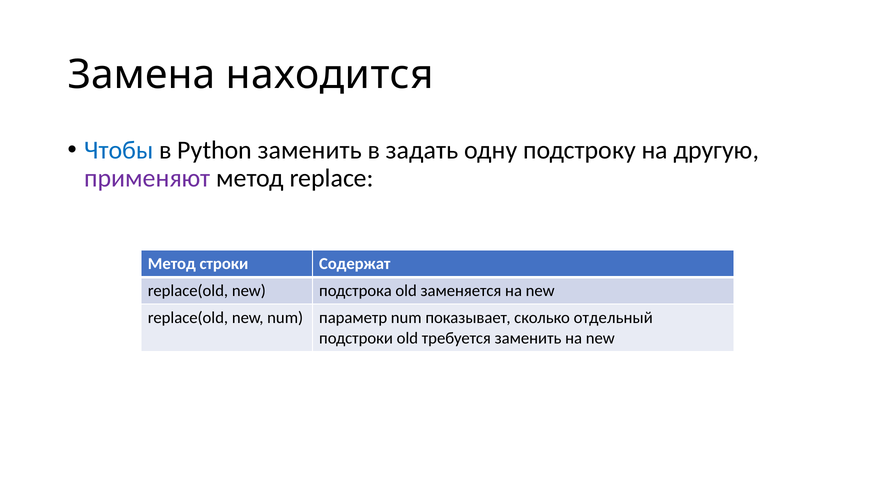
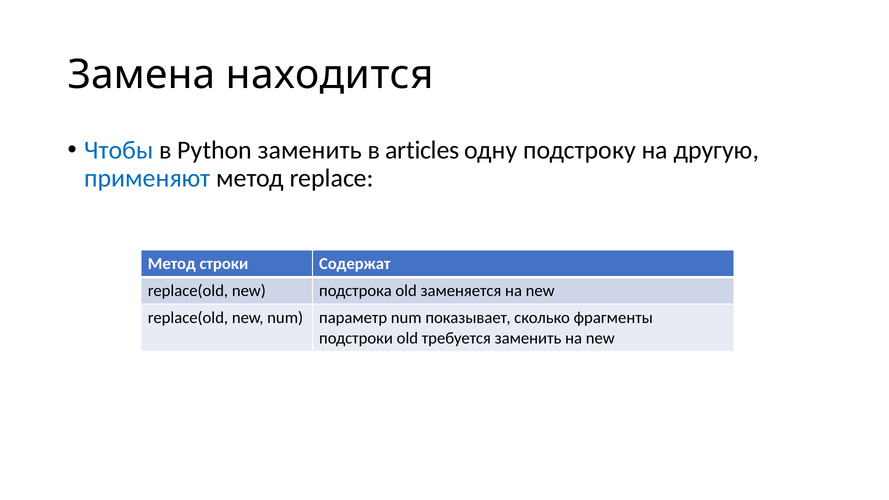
задать: задать -> articles
применяют colour: purple -> blue
отдельный: отдельный -> фрагменты
